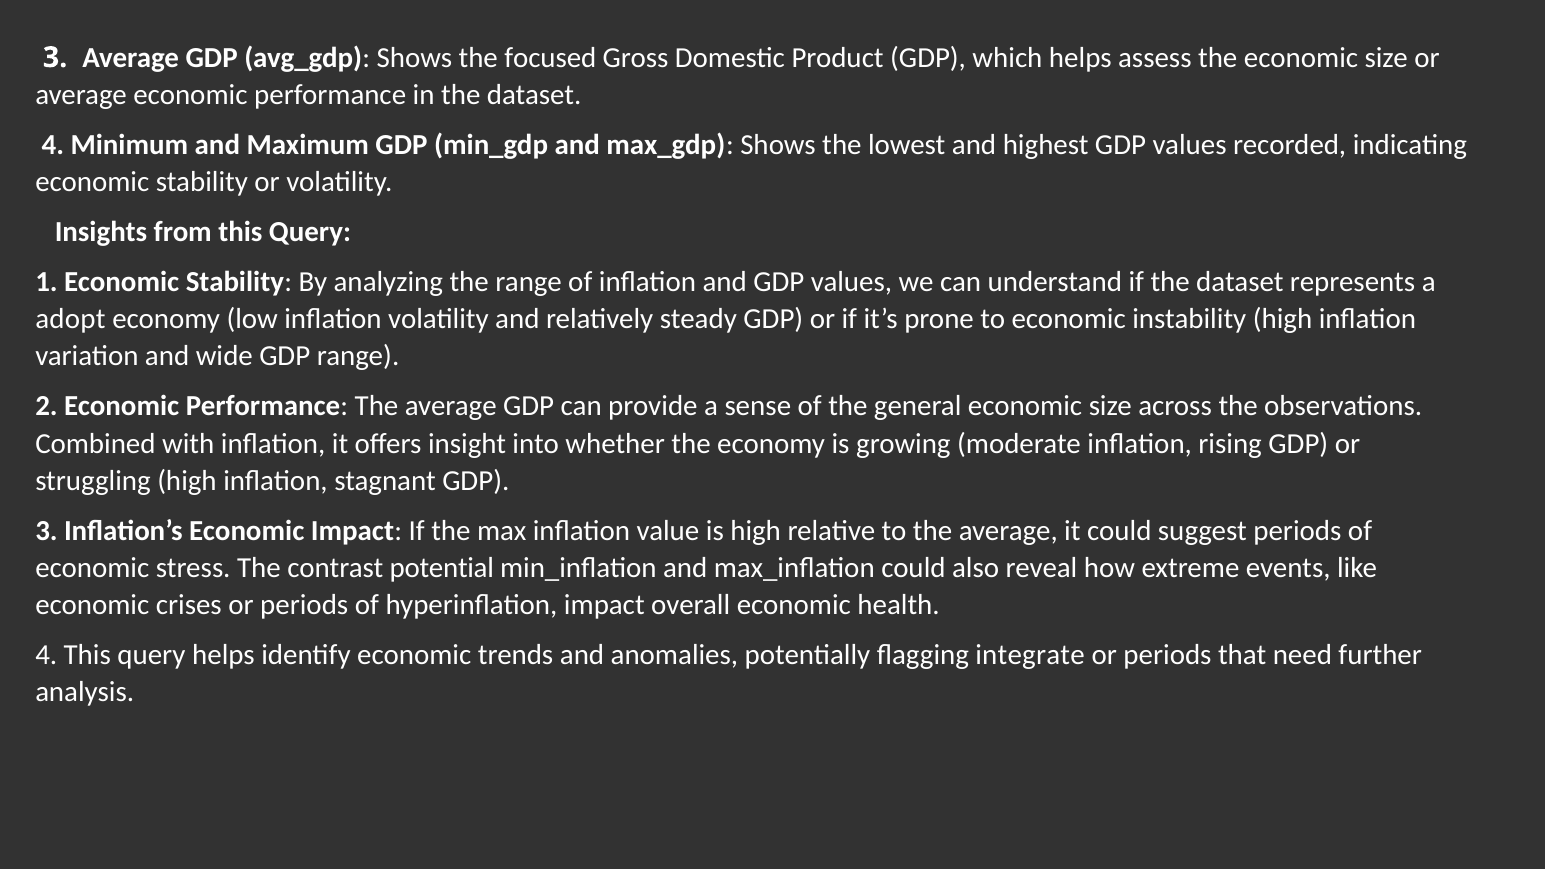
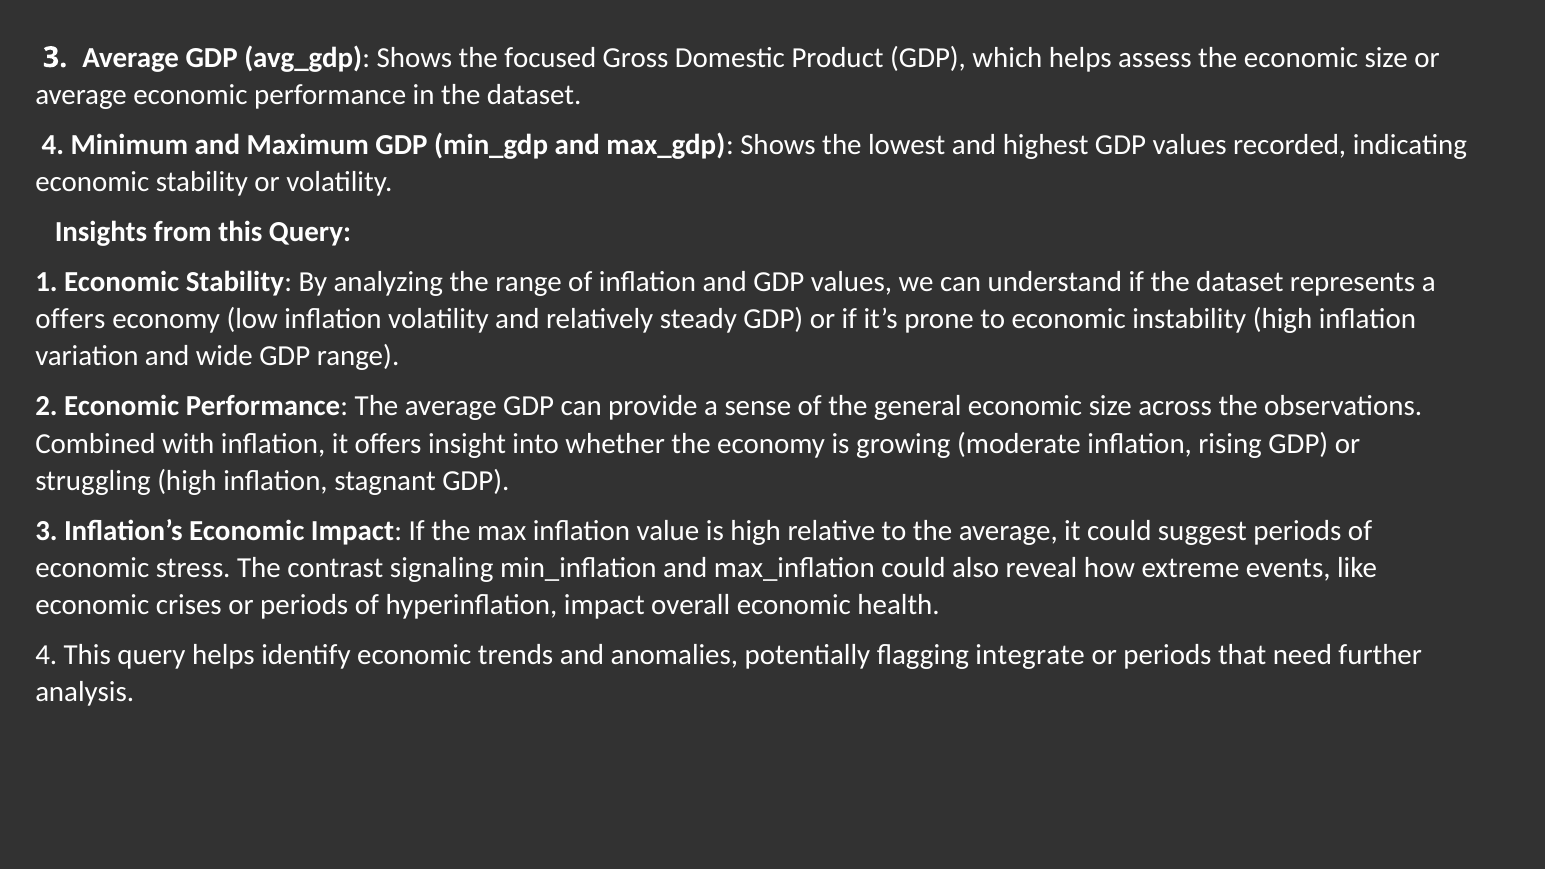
adopt at (70, 319): adopt -> offers
potential: potential -> signaling
